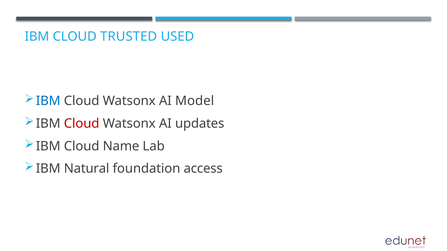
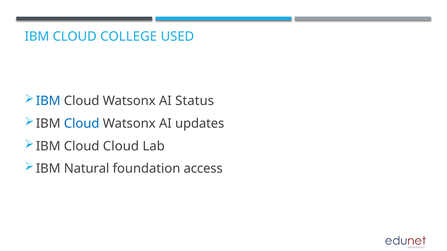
TRUSTED: TRUSTED -> COLLEGE
Model: Model -> Status
Cloud at (82, 124) colour: red -> blue
Cloud Name: Name -> Cloud
